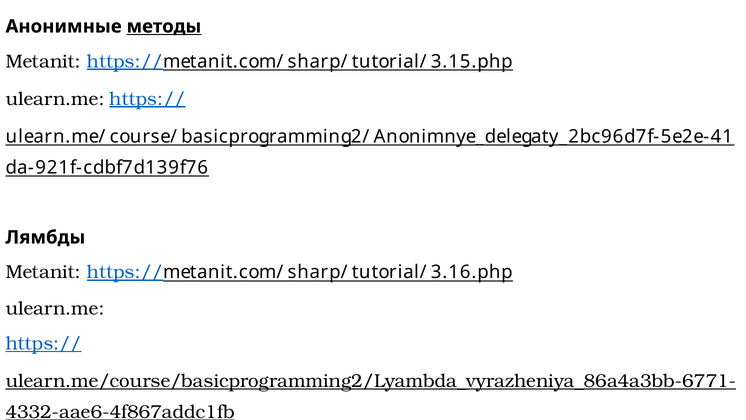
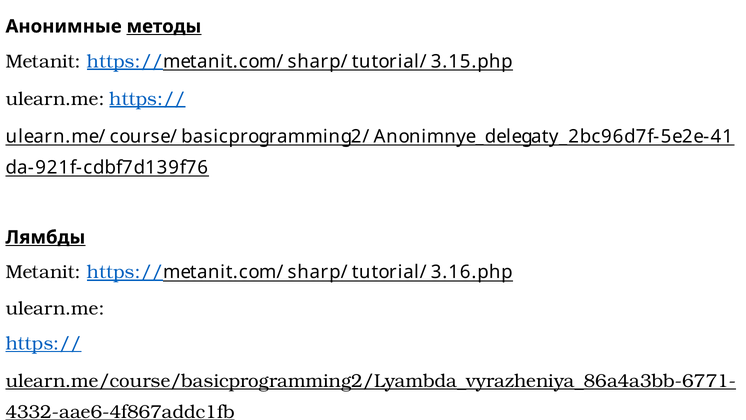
Лямбды underline: none -> present
